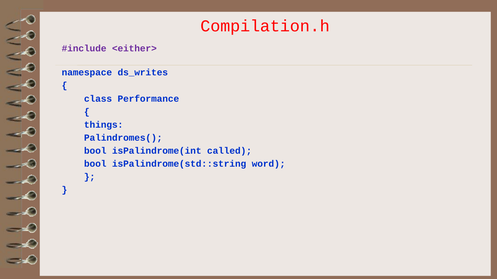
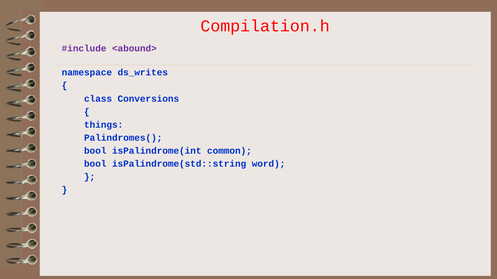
<either>: <either> -> <abound>
Performance: Performance -> Conversions
called: called -> common
